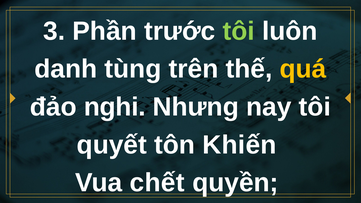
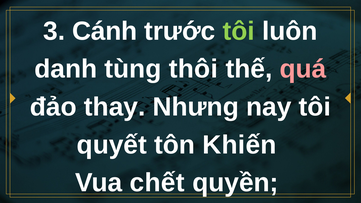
Phần: Phần -> Cánh
trên: trên -> thôi
quá colour: yellow -> pink
nghi: nghi -> thay
